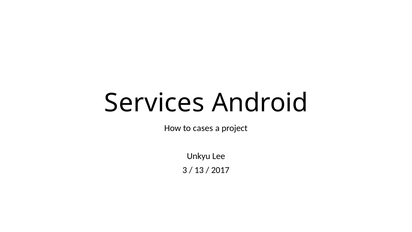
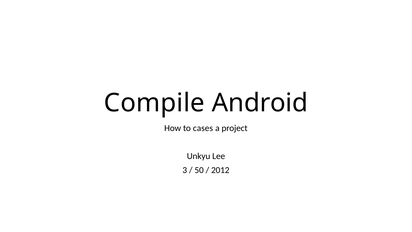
Services: Services -> Compile
13: 13 -> 50
2017: 2017 -> 2012
